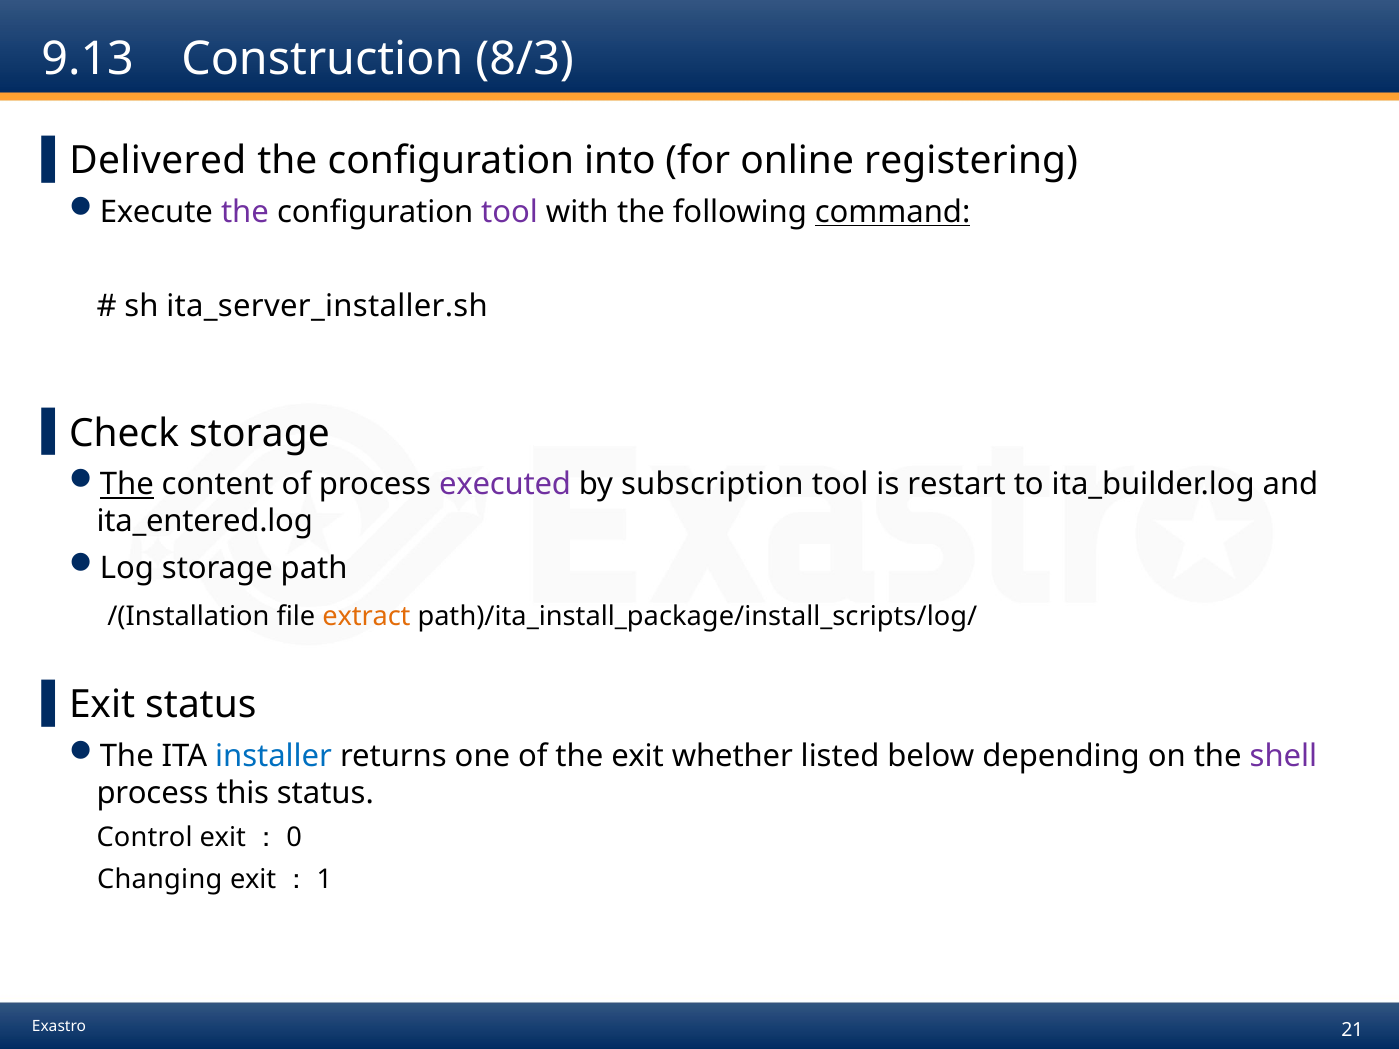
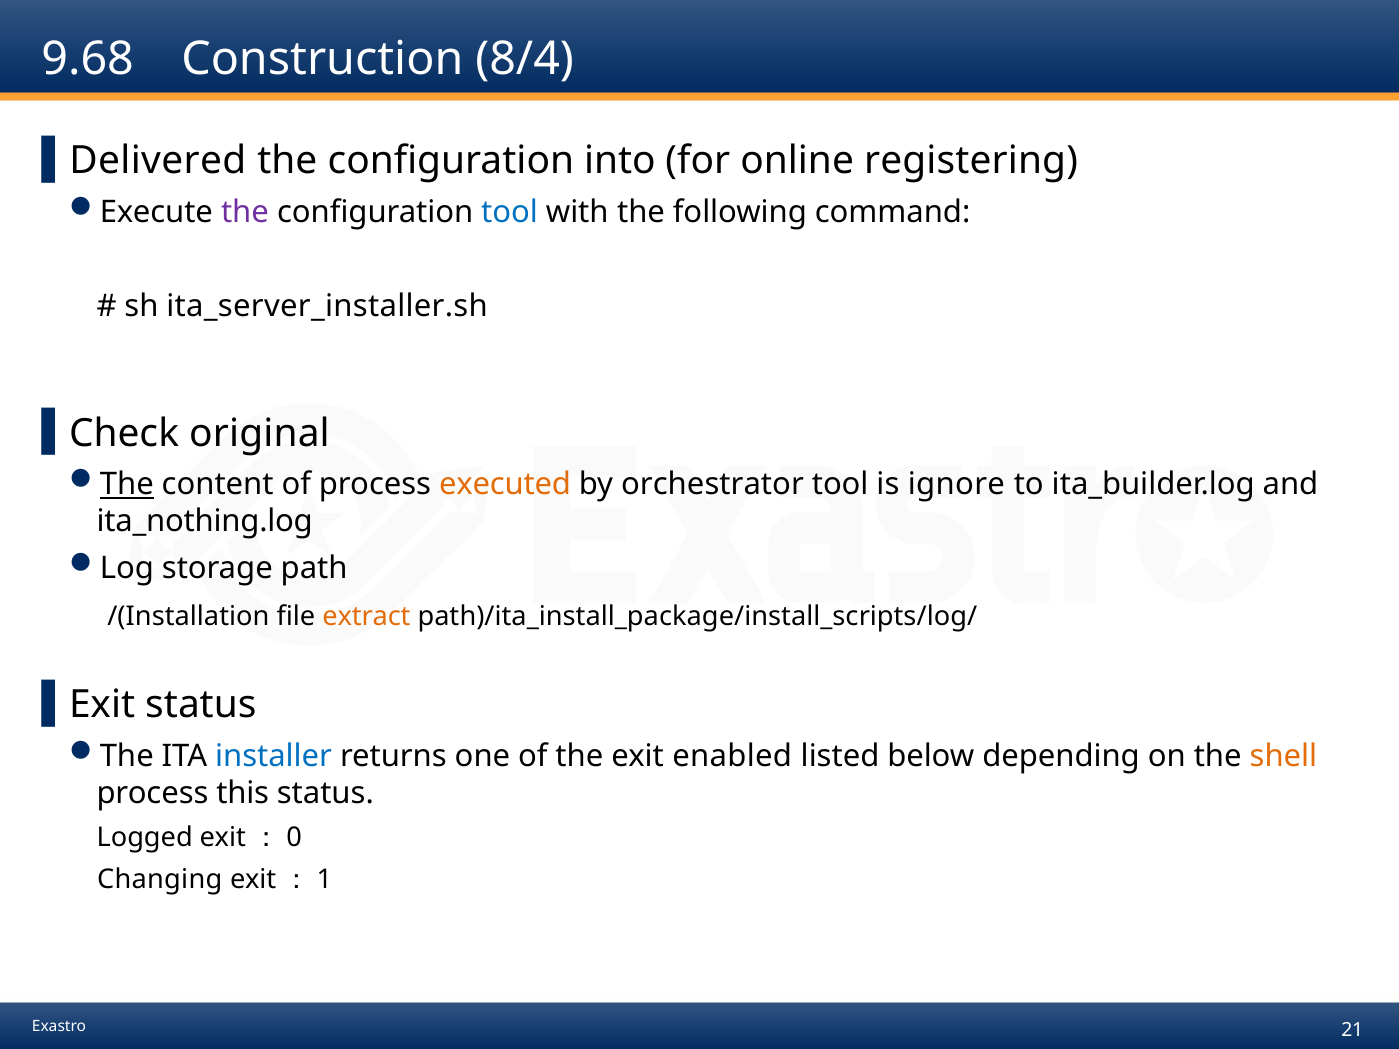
9.13: 9.13 -> 9.68
8/3: 8/3 -> 8/4
tool at (510, 212) colour: purple -> blue
command underline: present -> none
Check storage: storage -> original
executed colour: purple -> orange
subscription: subscription -> orchestrator
restart: restart -> ignore
ita_entered.log: ita_entered.log -> ita_nothing.log
whether: whether -> enabled
shell colour: purple -> orange
Control: Control -> Logged
